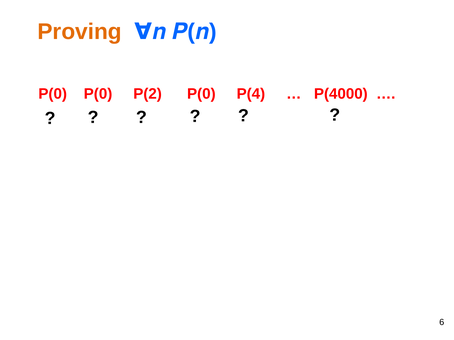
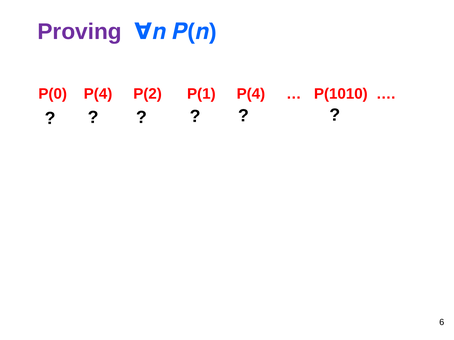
Proving colour: orange -> purple
P(0 P(0: P(0 -> P(4
P(2 P(0: P(0 -> P(1
P(4000: P(4000 -> P(1010
